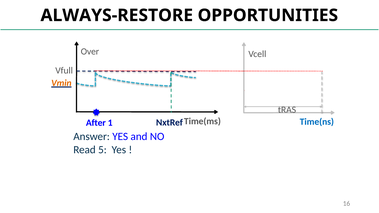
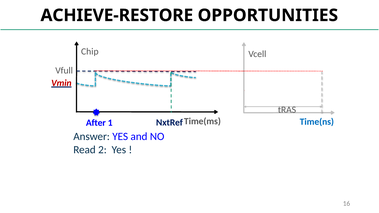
ALWAYS-RESTORE: ALWAYS-RESTORE -> ACHIEVE-RESTORE
Over: Over -> Chip
Vmin colour: orange -> red
5: 5 -> 2
